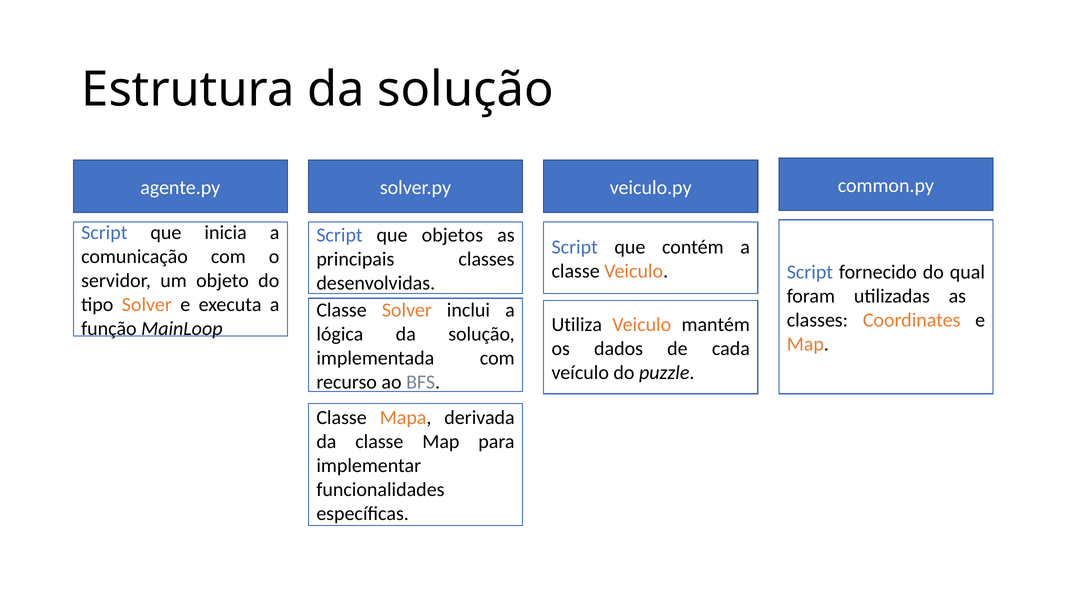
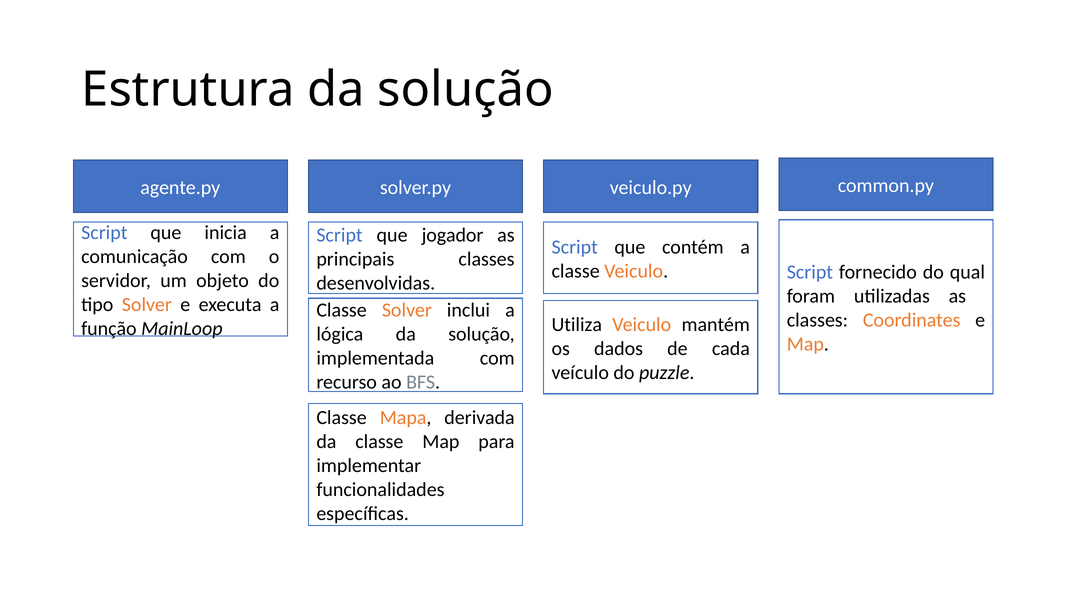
objetos: objetos -> jogador
